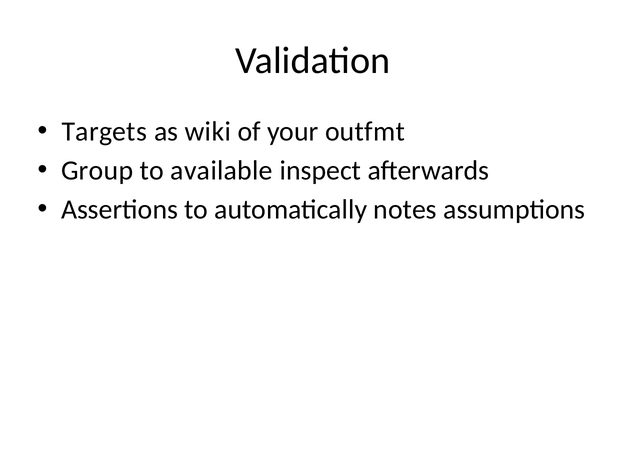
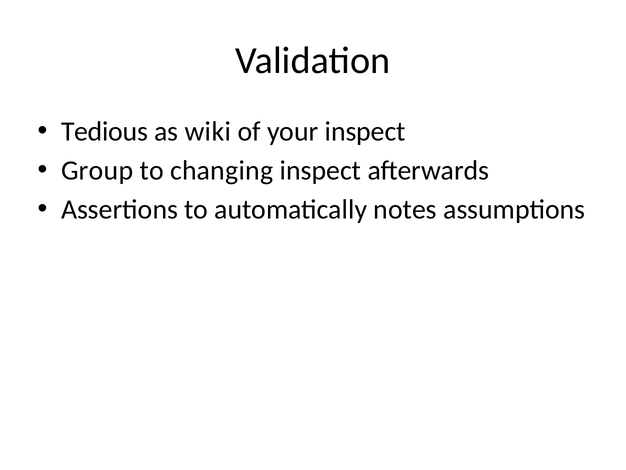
Targets: Targets -> Tedious
your outfmt: outfmt -> inspect
available: available -> changing
